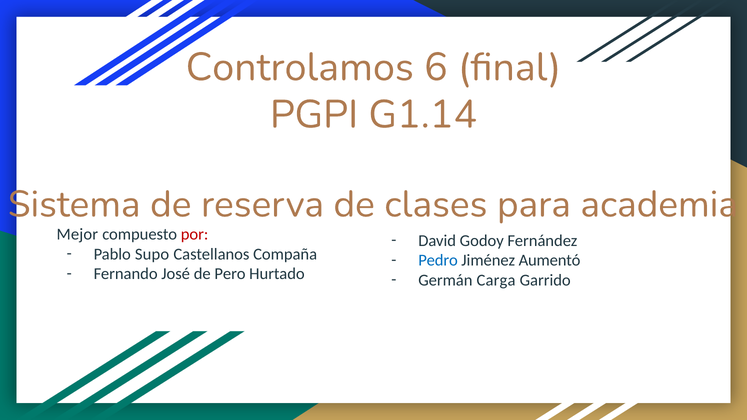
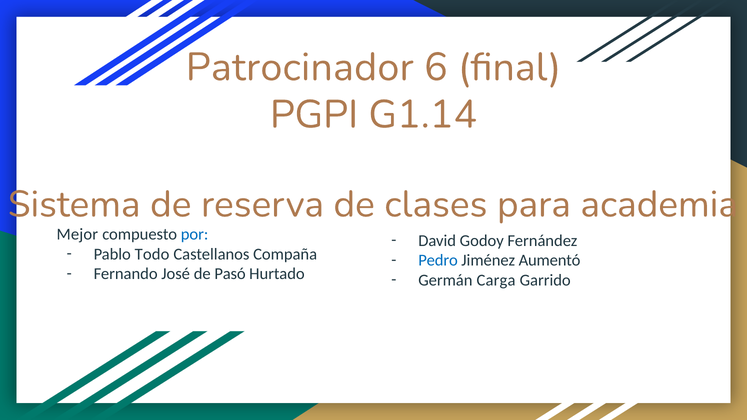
Controlamos: Controlamos -> Patrocinador
por colour: red -> blue
Supo: Supo -> Todo
Pero: Pero -> Pasó
